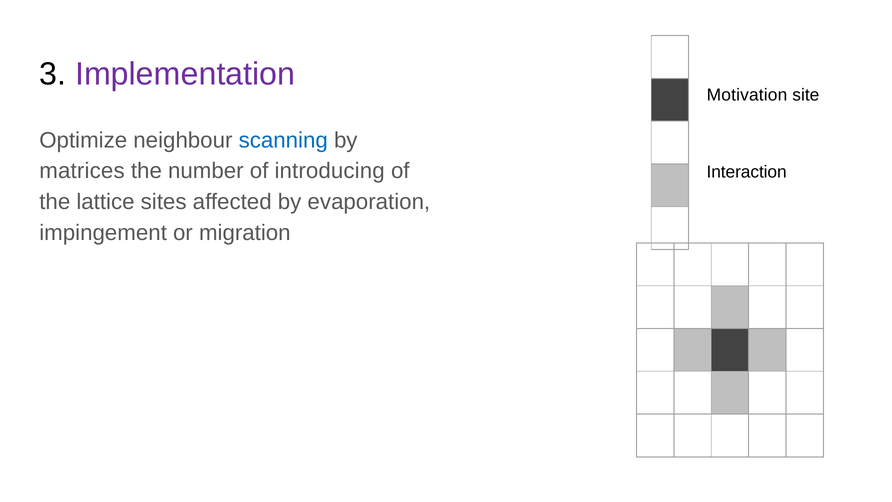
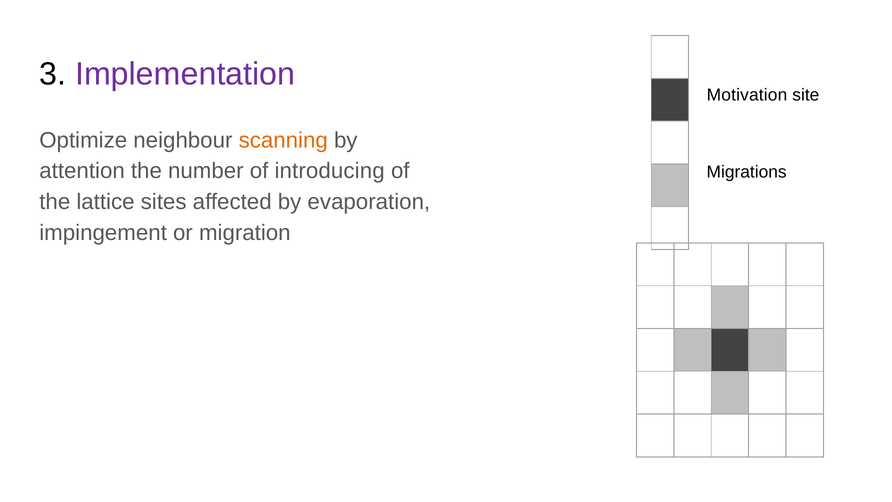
scanning colour: blue -> orange
matrices: matrices -> attention
Interaction: Interaction -> Migrations
